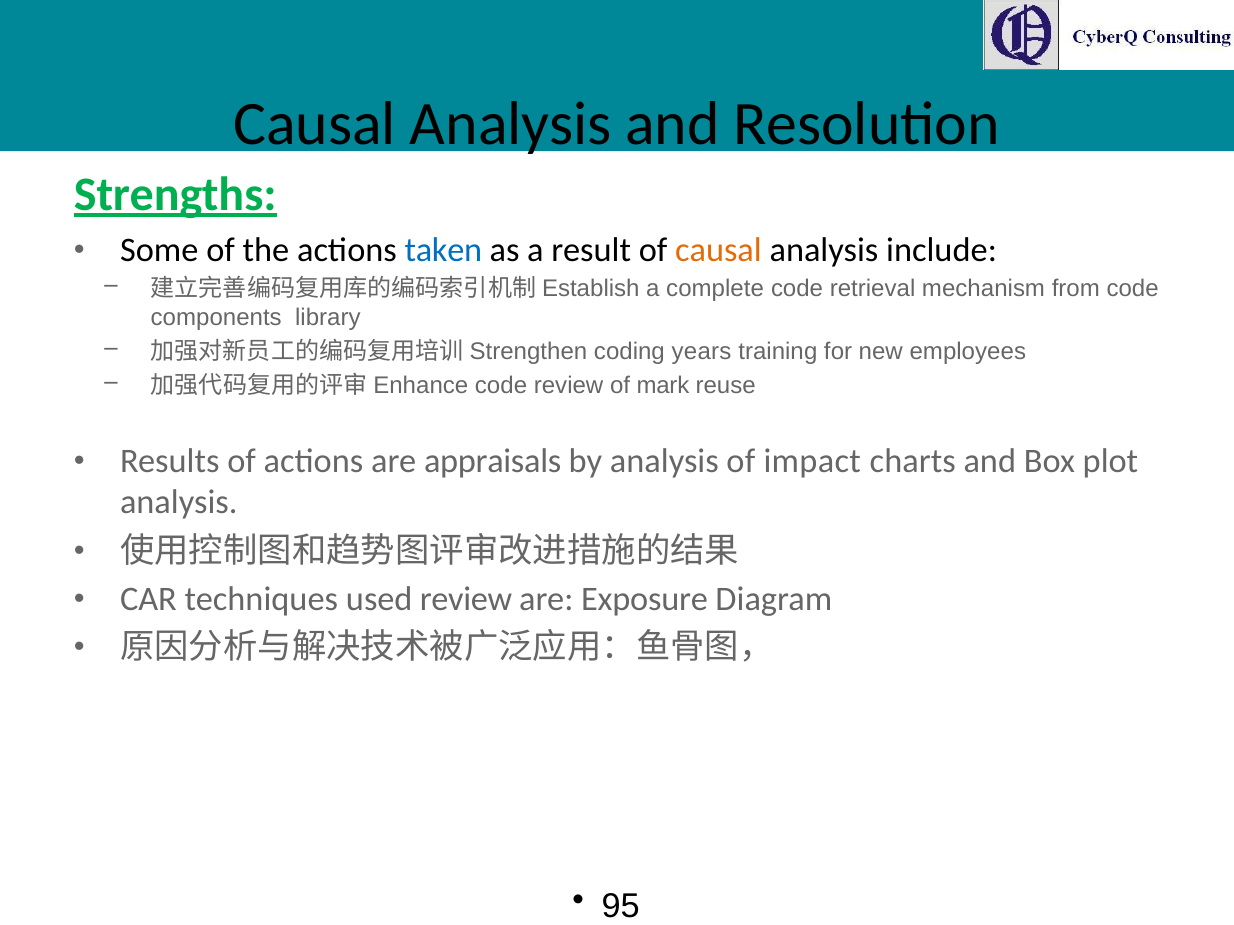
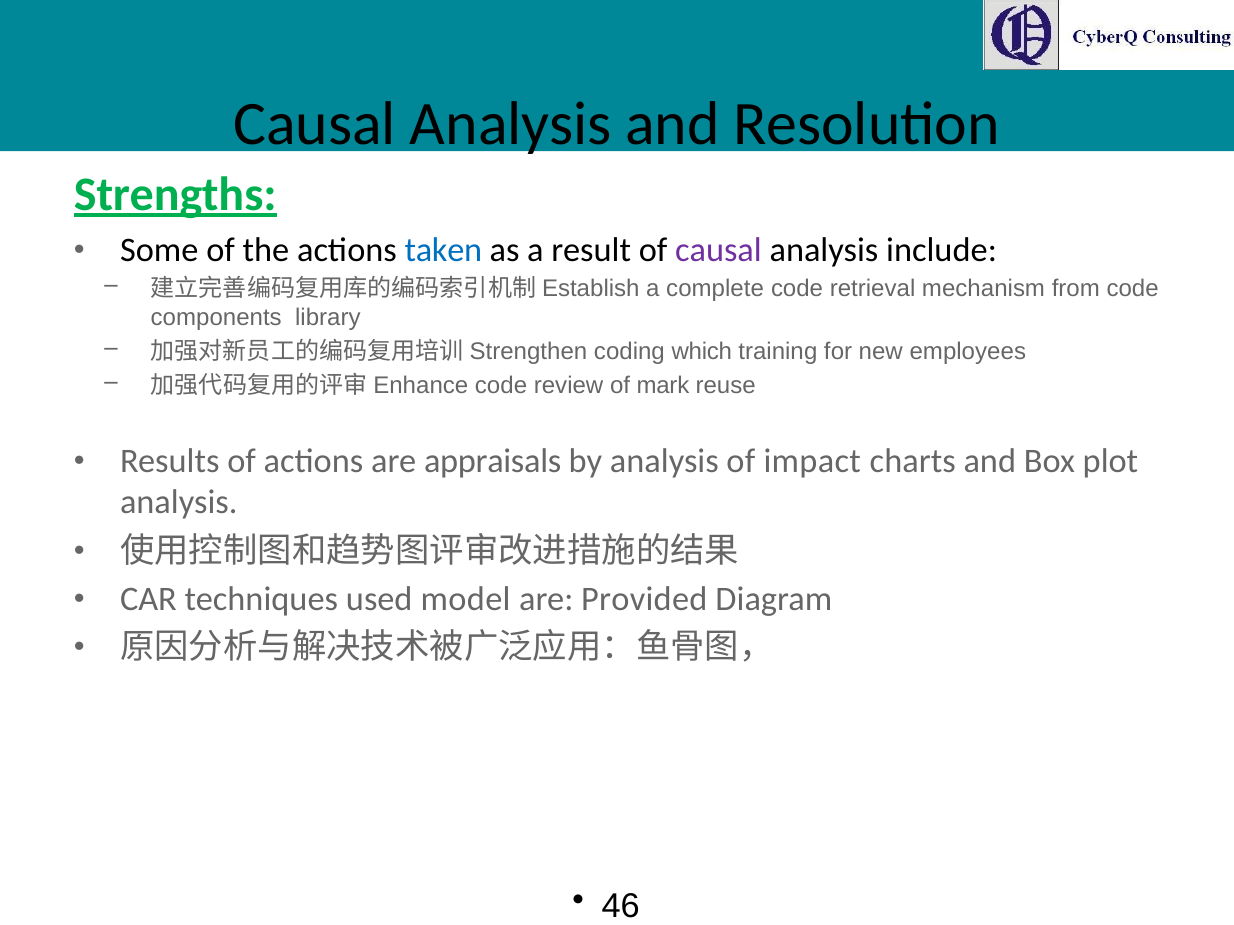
causal at (718, 250) colour: orange -> purple
years: years -> which
used review: review -> model
Exposure: Exposure -> Provided
95: 95 -> 46
